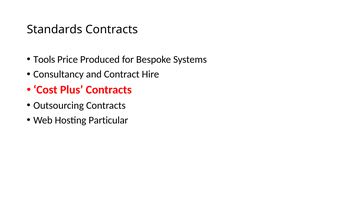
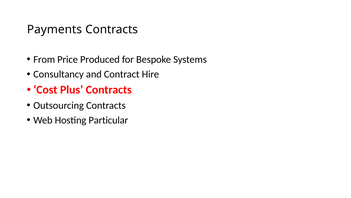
Standards: Standards -> Payments
Tools: Tools -> From
